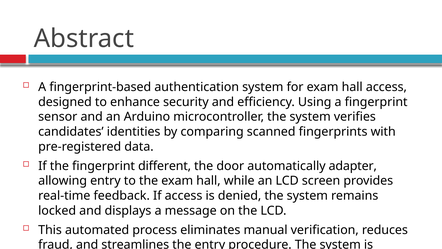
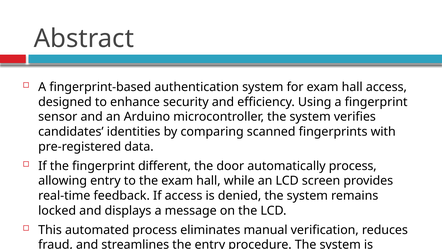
automatically adapter: adapter -> process
